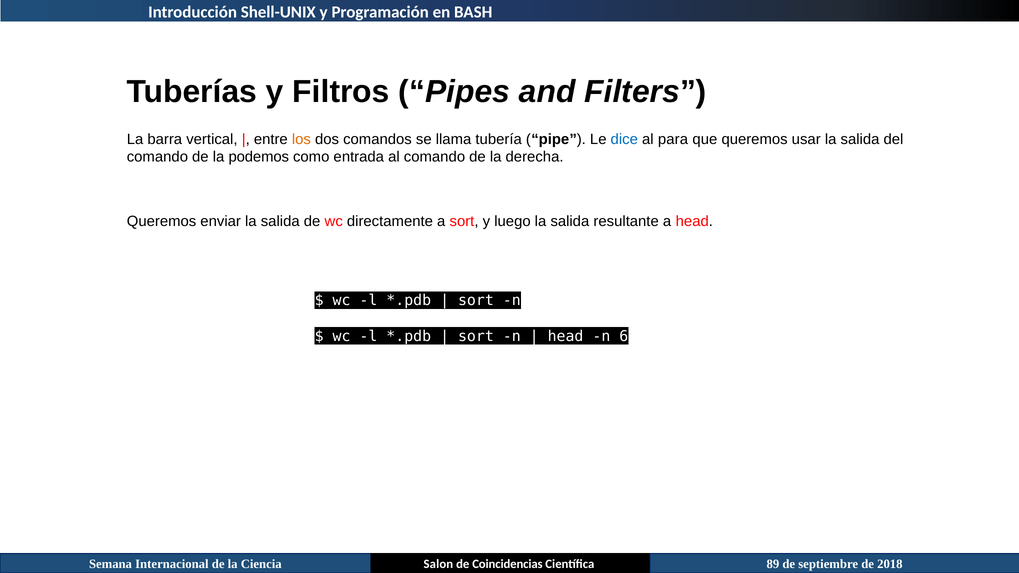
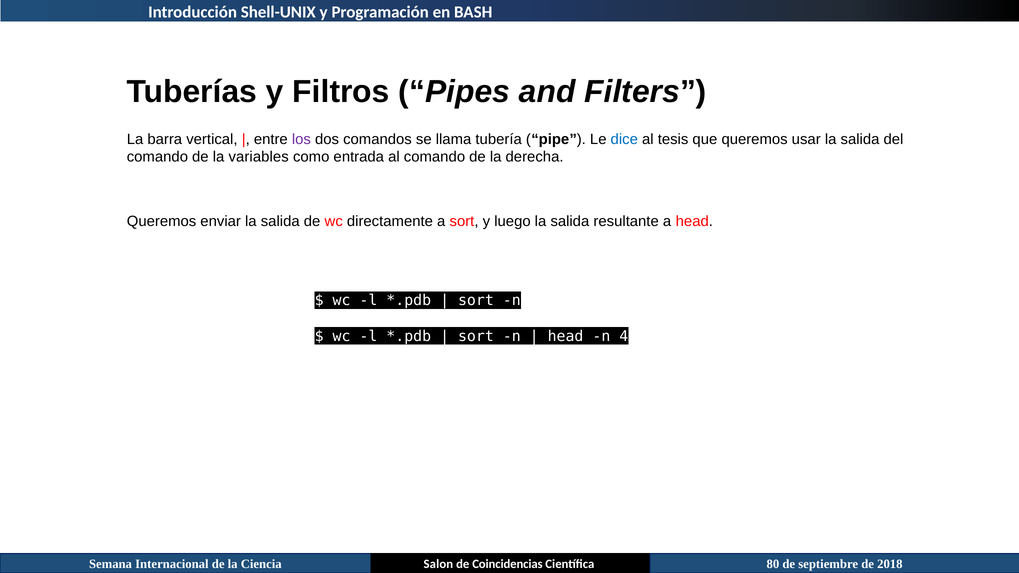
los colour: orange -> purple
para: para -> tesis
podemos: podemos -> variables
6: 6 -> 4
89: 89 -> 80
